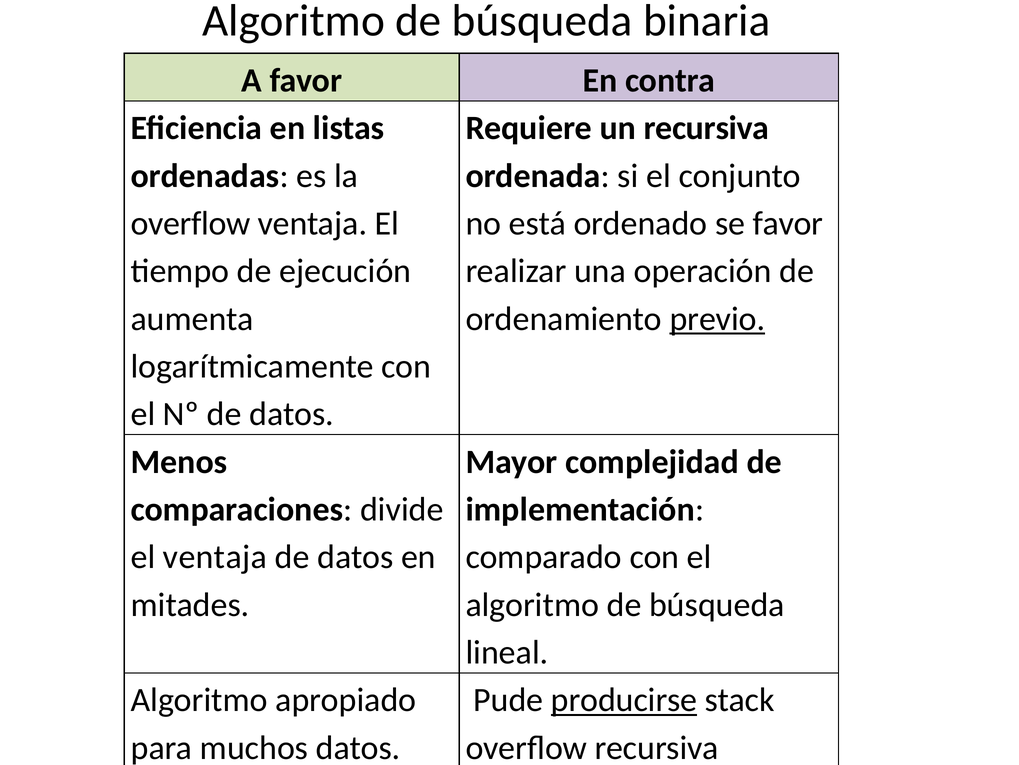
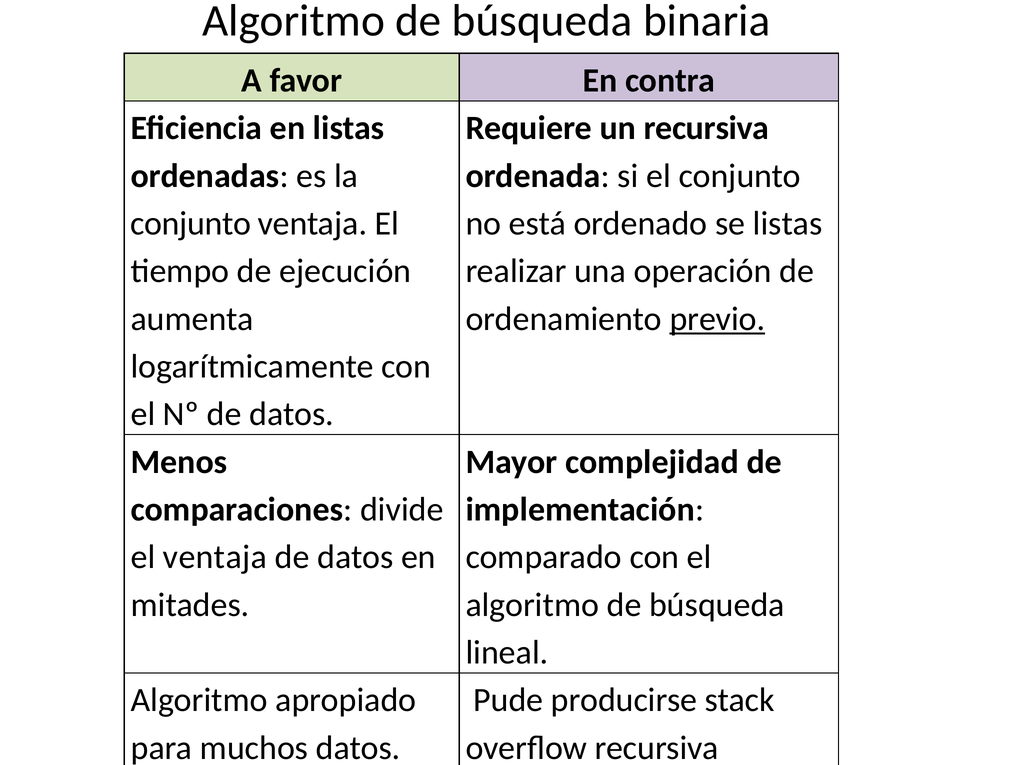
overflow at (191, 223): overflow -> conjunto
se favor: favor -> listas
producirse underline: present -> none
